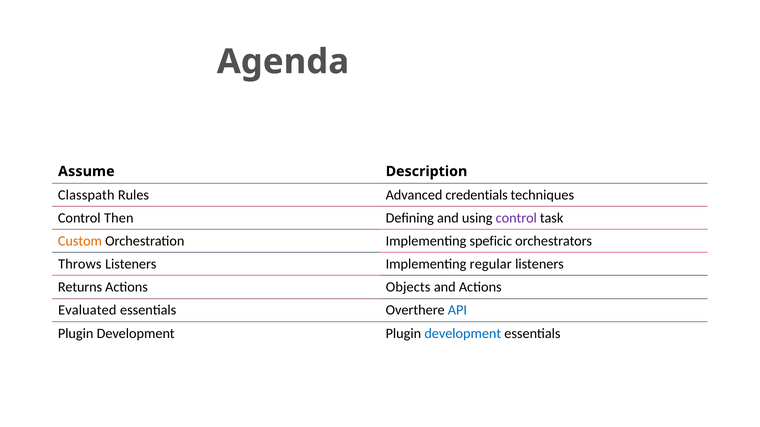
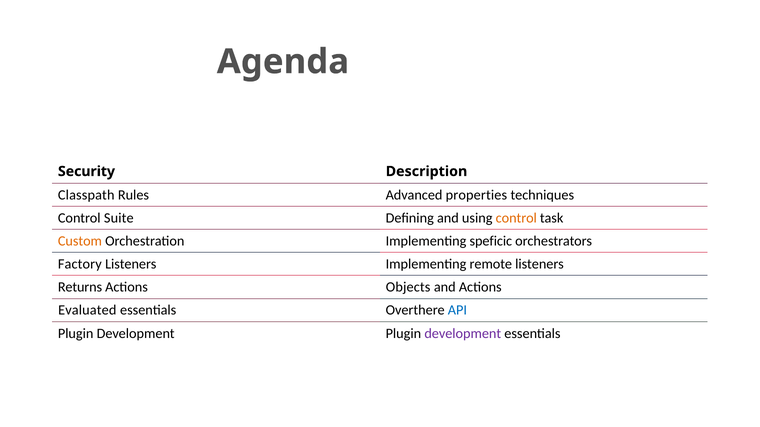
Assume: Assume -> Security
credentials: credentials -> properties
Then: Then -> Suite
control at (516, 218) colour: purple -> orange
Throws: Throws -> Factory
regular: regular -> remote
development at (463, 334) colour: blue -> purple
